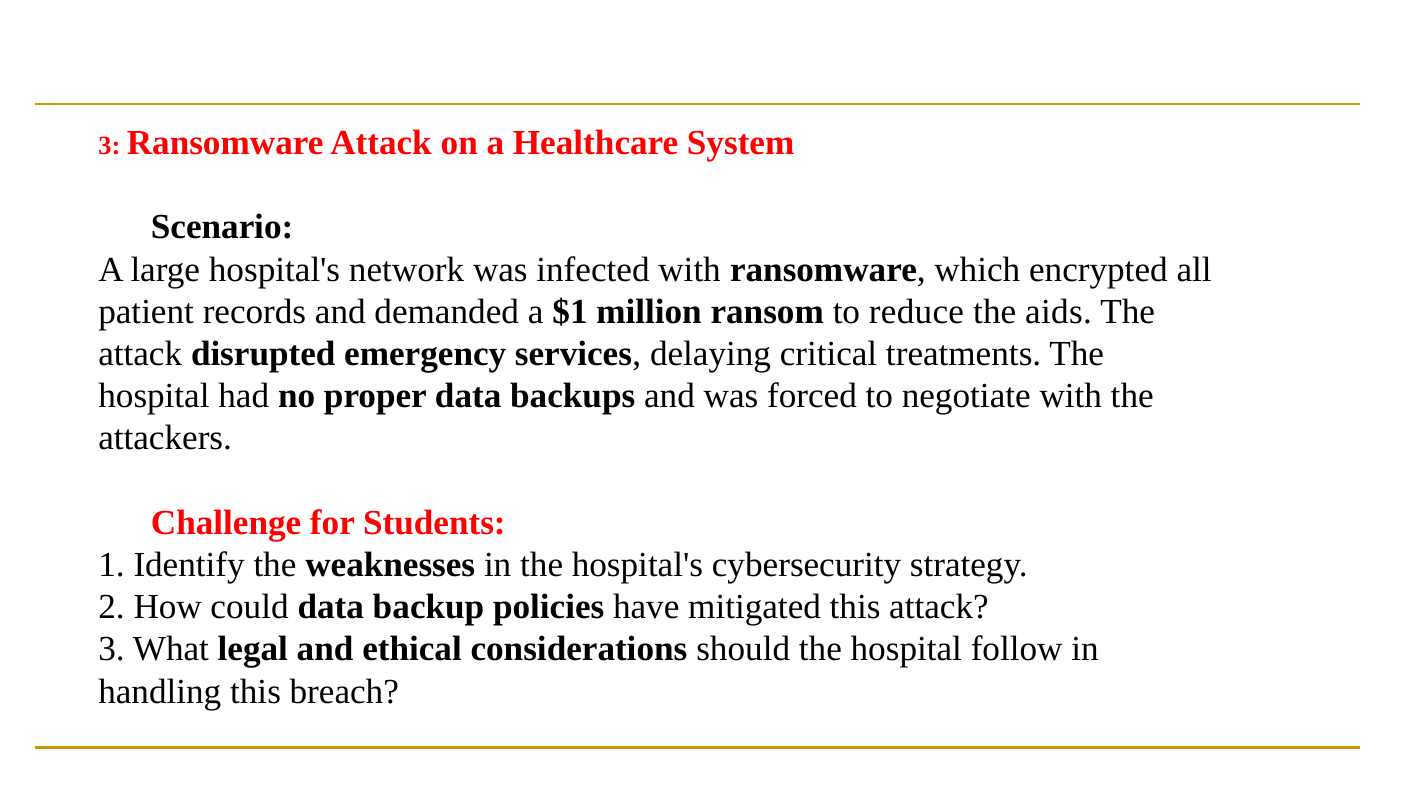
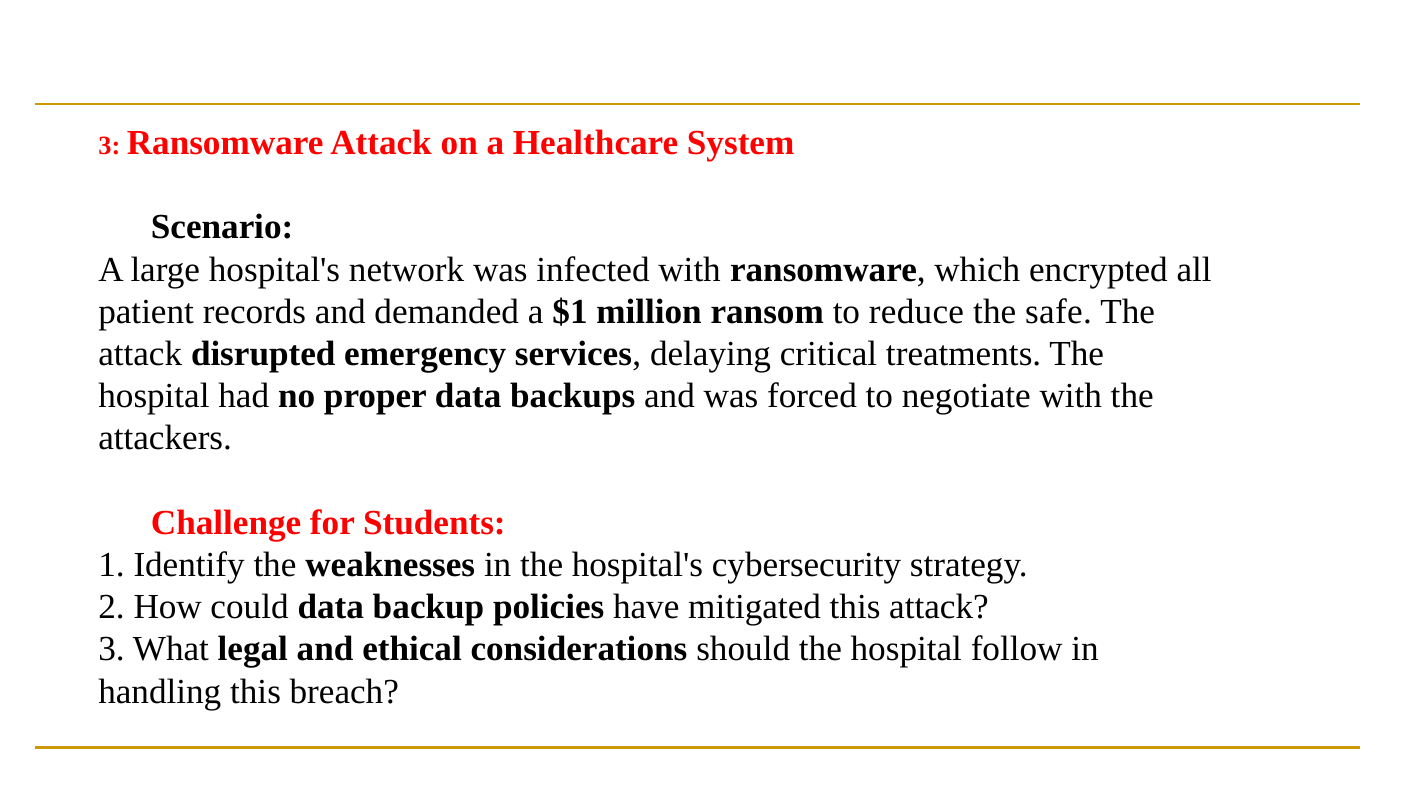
aids: aids -> safe
